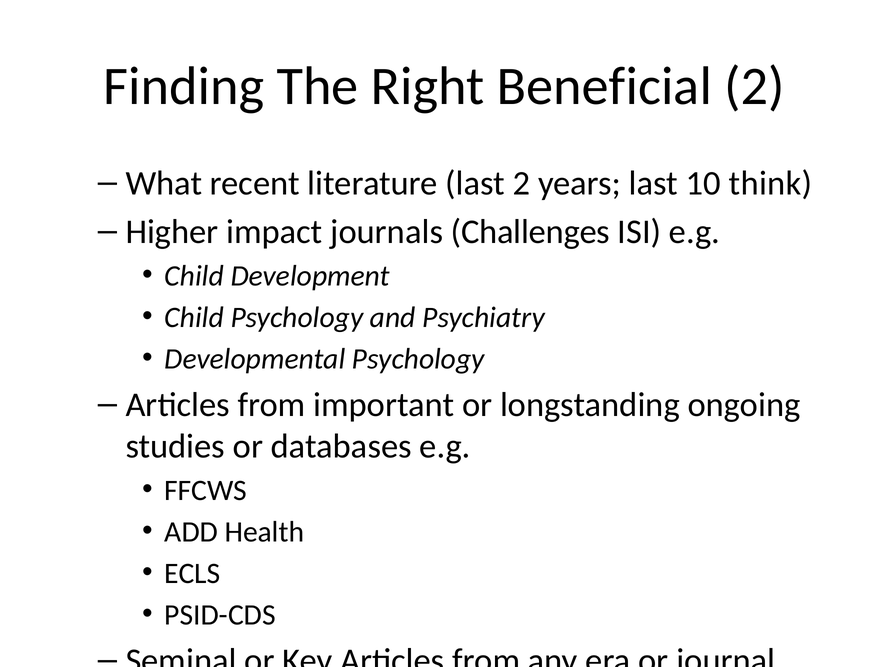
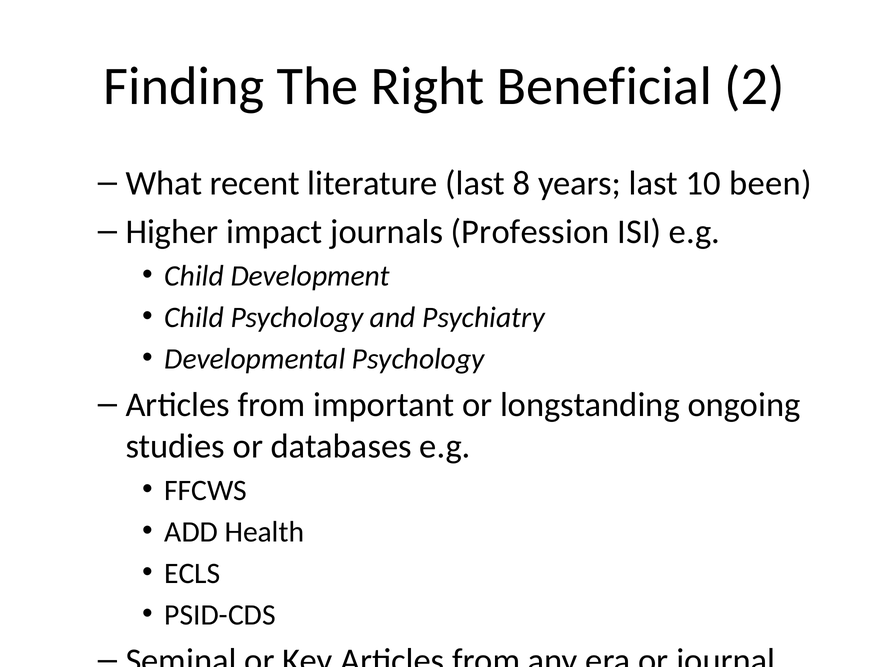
last 2: 2 -> 8
10 think: think -> been
Challenges: Challenges -> Profession
